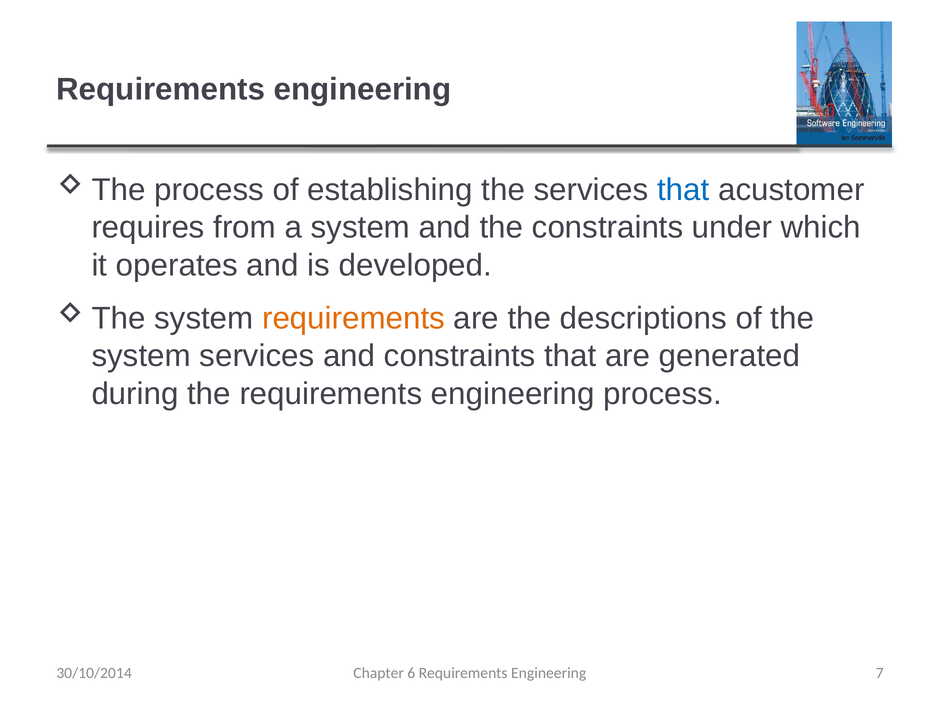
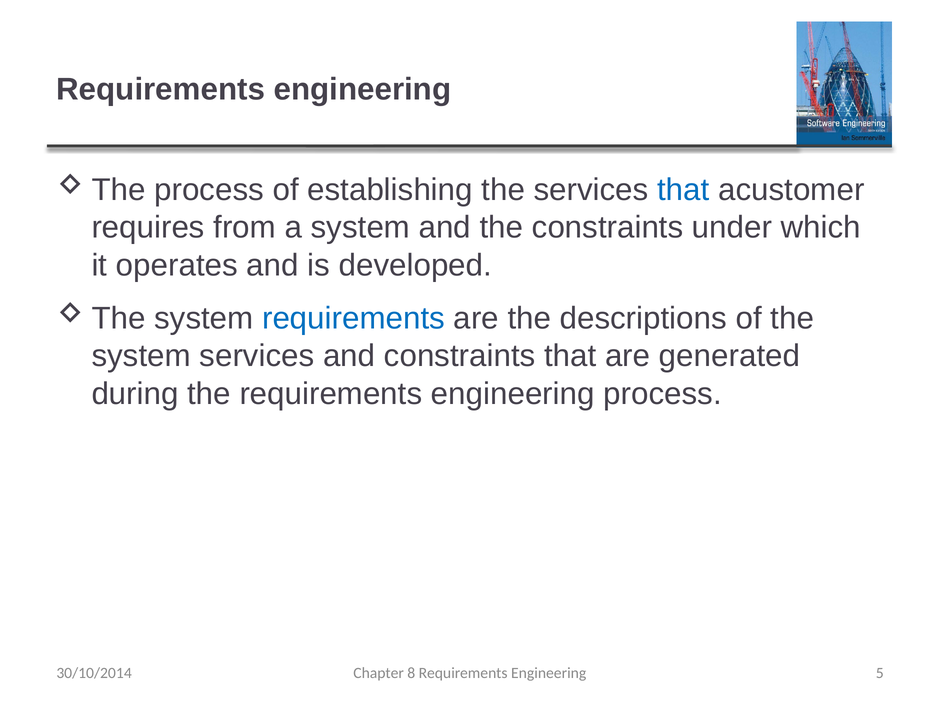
requirements at (353, 319) colour: orange -> blue
6: 6 -> 8
7: 7 -> 5
